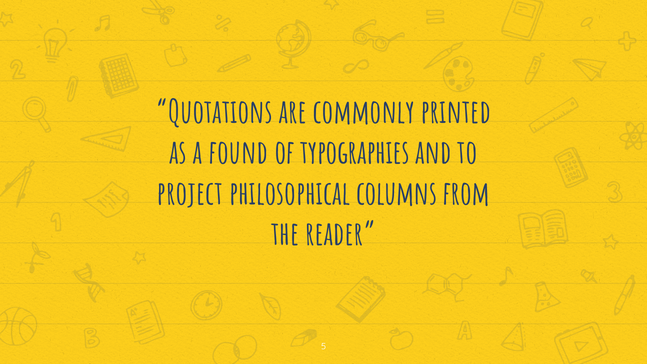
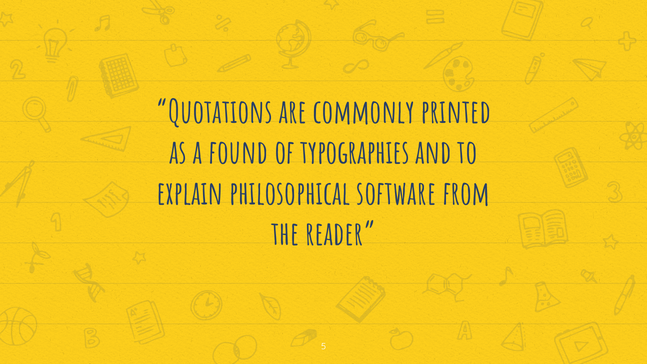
project: project -> explain
columns: columns -> software
